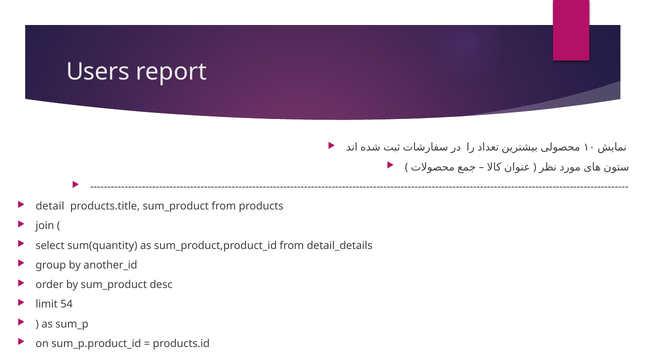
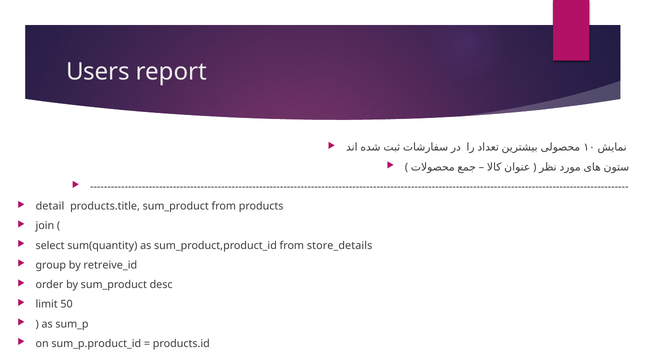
detail_details: detail_details -> store_details
another_id: another_id -> retreive_id
54: 54 -> 50
